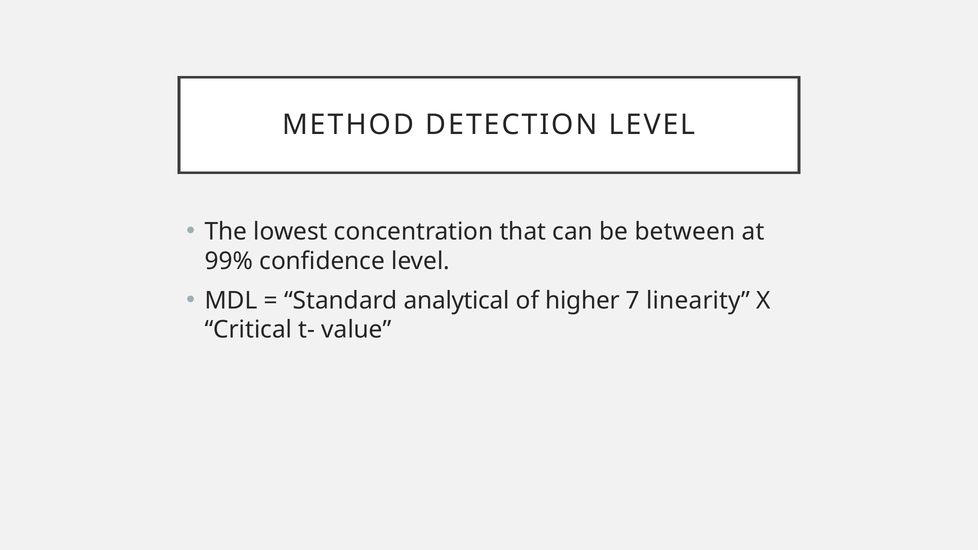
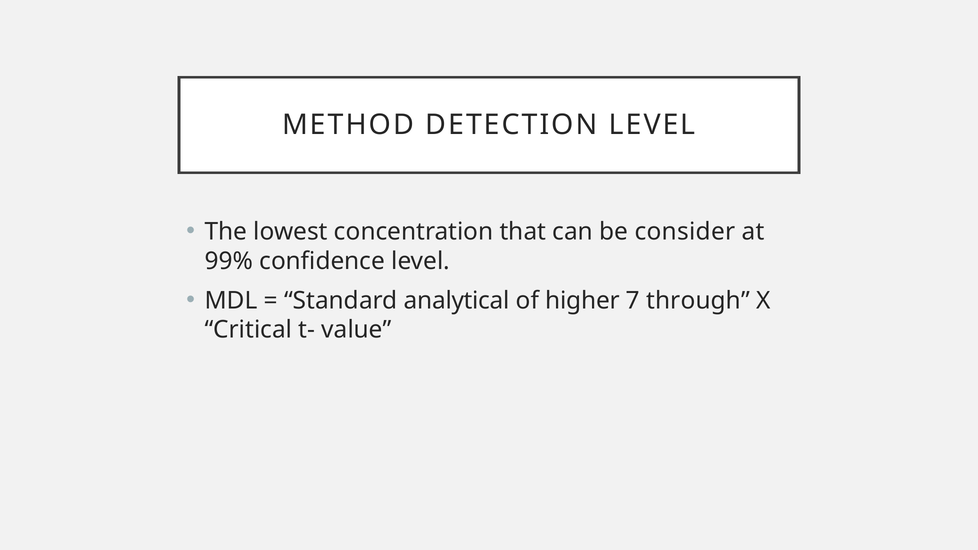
between: between -> consider
linearity: linearity -> through
